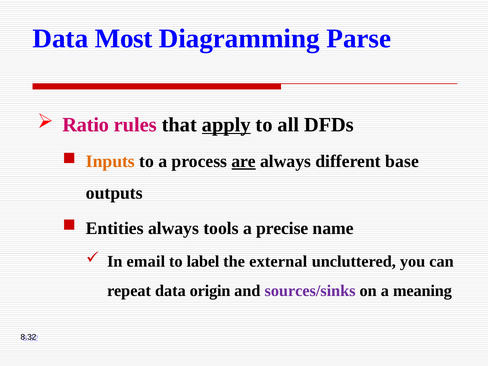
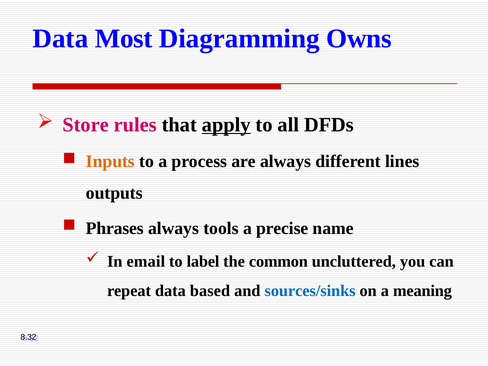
Parse: Parse -> Owns
Ratio: Ratio -> Store
are underline: present -> none
base: base -> lines
Entities: Entities -> Phrases
external: external -> common
origin: origin -> based
sources/sinks colour: purple -> blue
